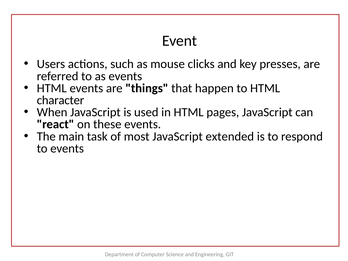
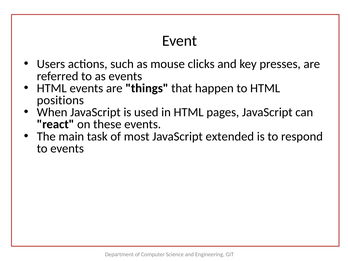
character: character -> positions
